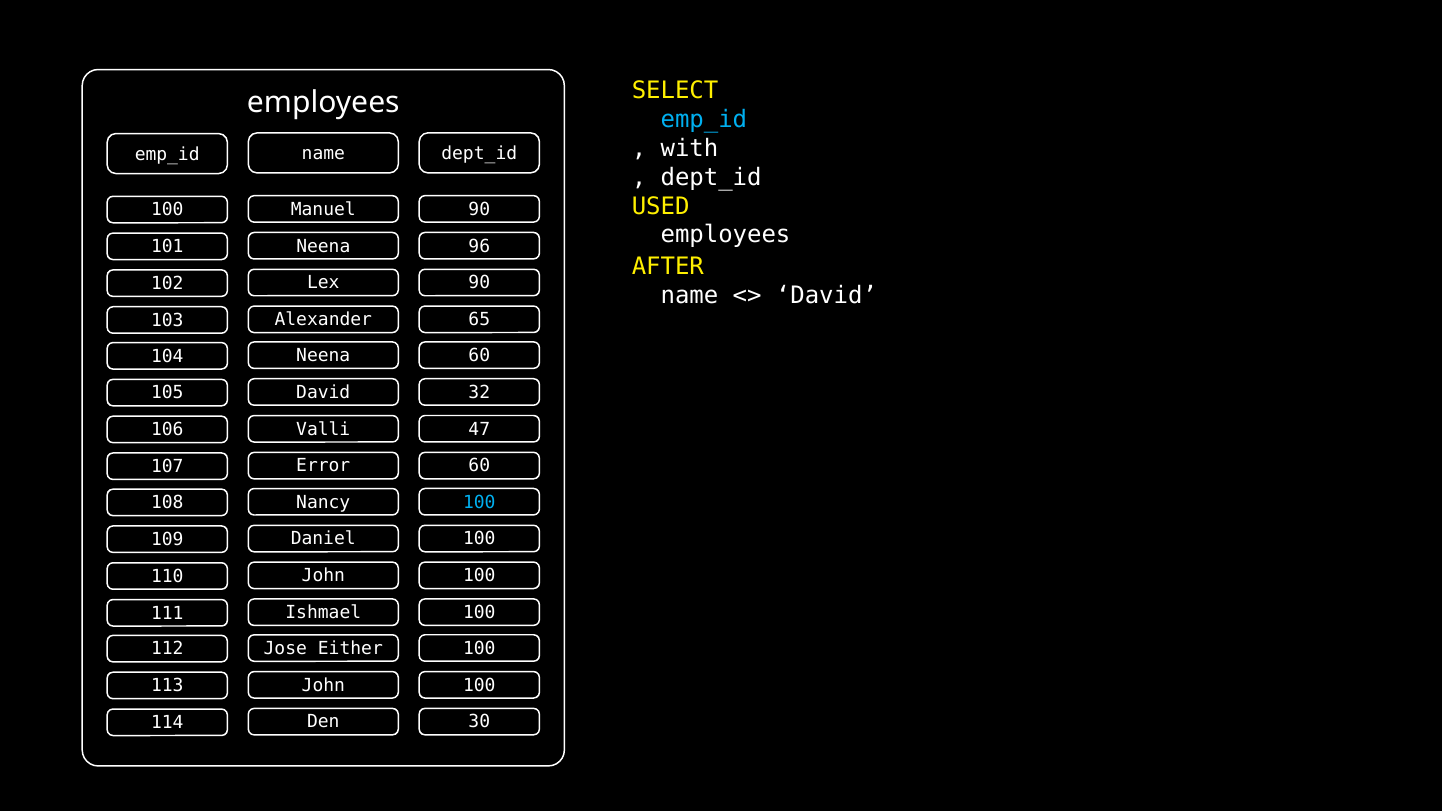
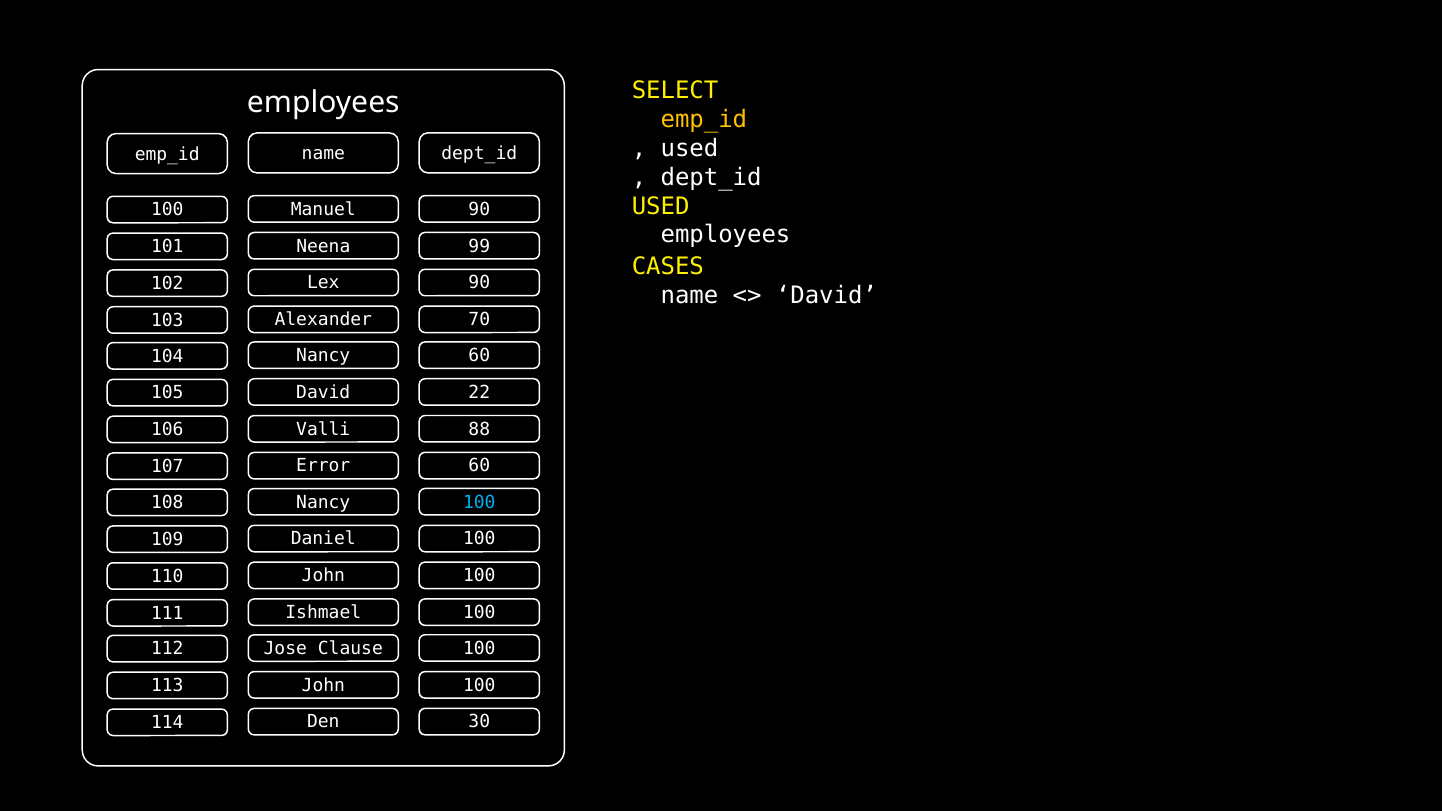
emp_id at (704, 120) colour: light blue -> yellow
with at (689, 149): with -> used
96: 96 -> 99
AFTER: AFTER -> CASES
65: 65 -> 70
Neena at (323, 356): Neena -> Nancy
32: 32 -> 22
47: 47 -> 88
Either: Either -> Clause
